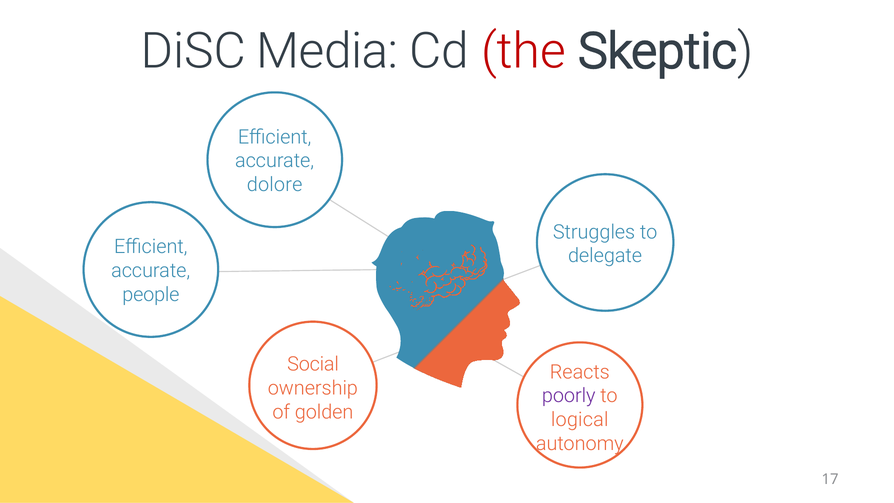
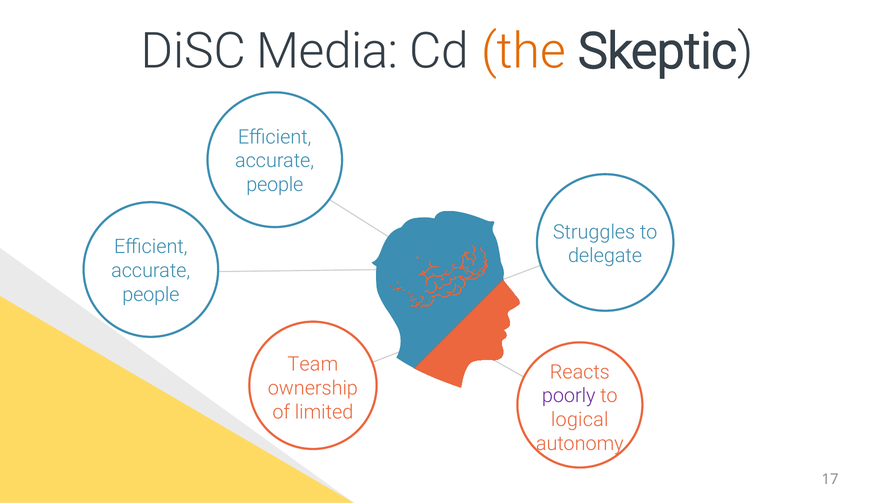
the colour: red -> orange
dolore at (275, 185): dolore -> people
Social: Social -> Team
golden: golden -> limited
